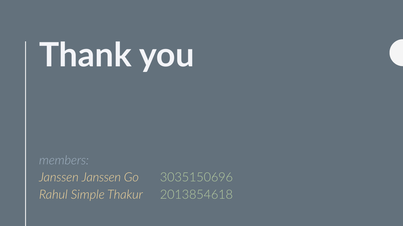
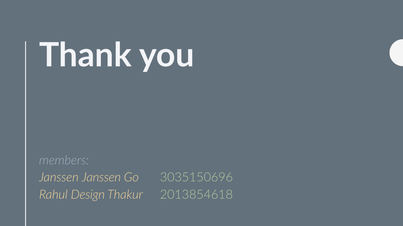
Simple: Simple -> Design
